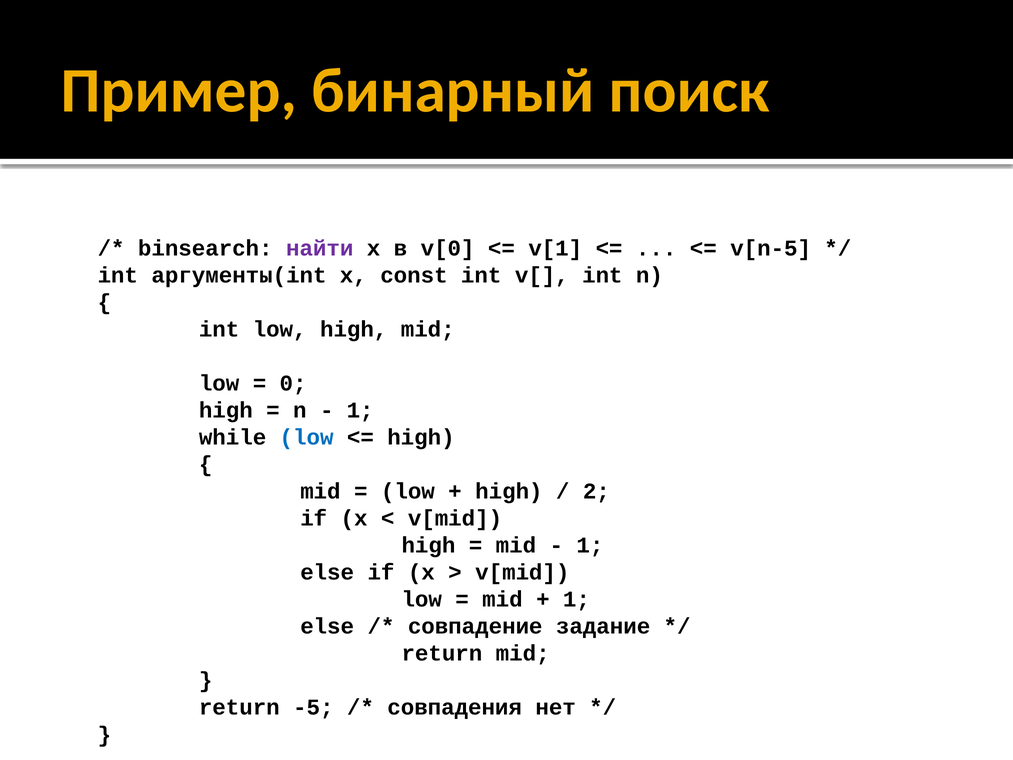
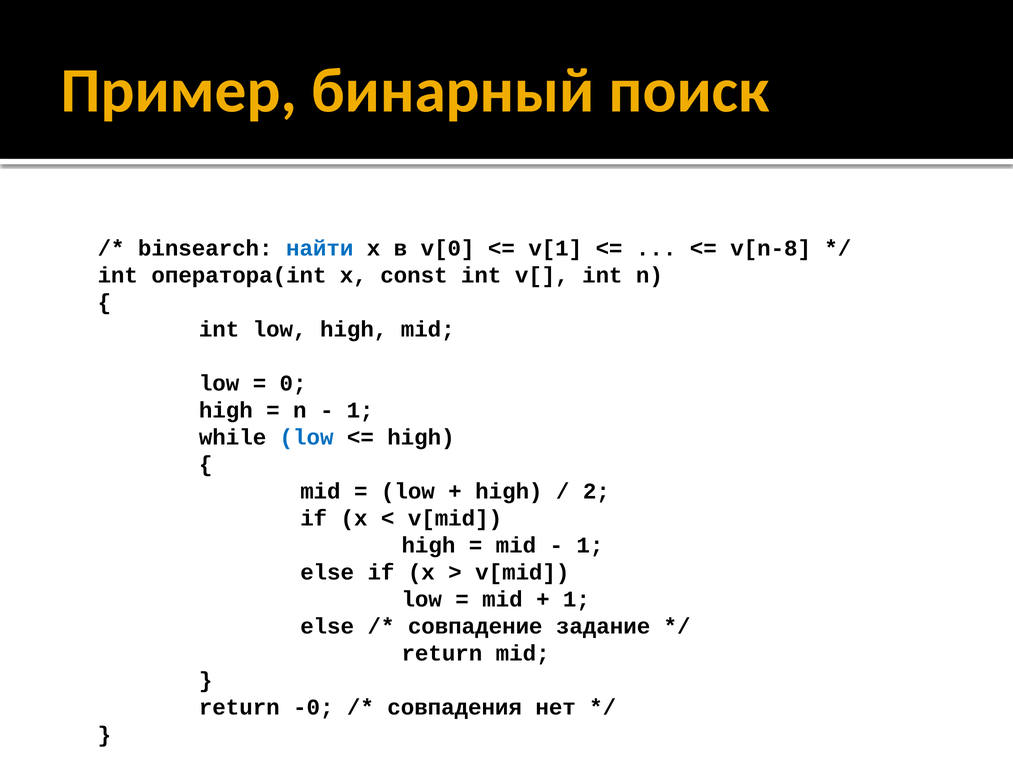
найти colour: purple -> blue
v[n-5: v[n-5 -> v[n-8
аргументы(int: аргументы(int -> оператора(int
-5: -5 -> -0
